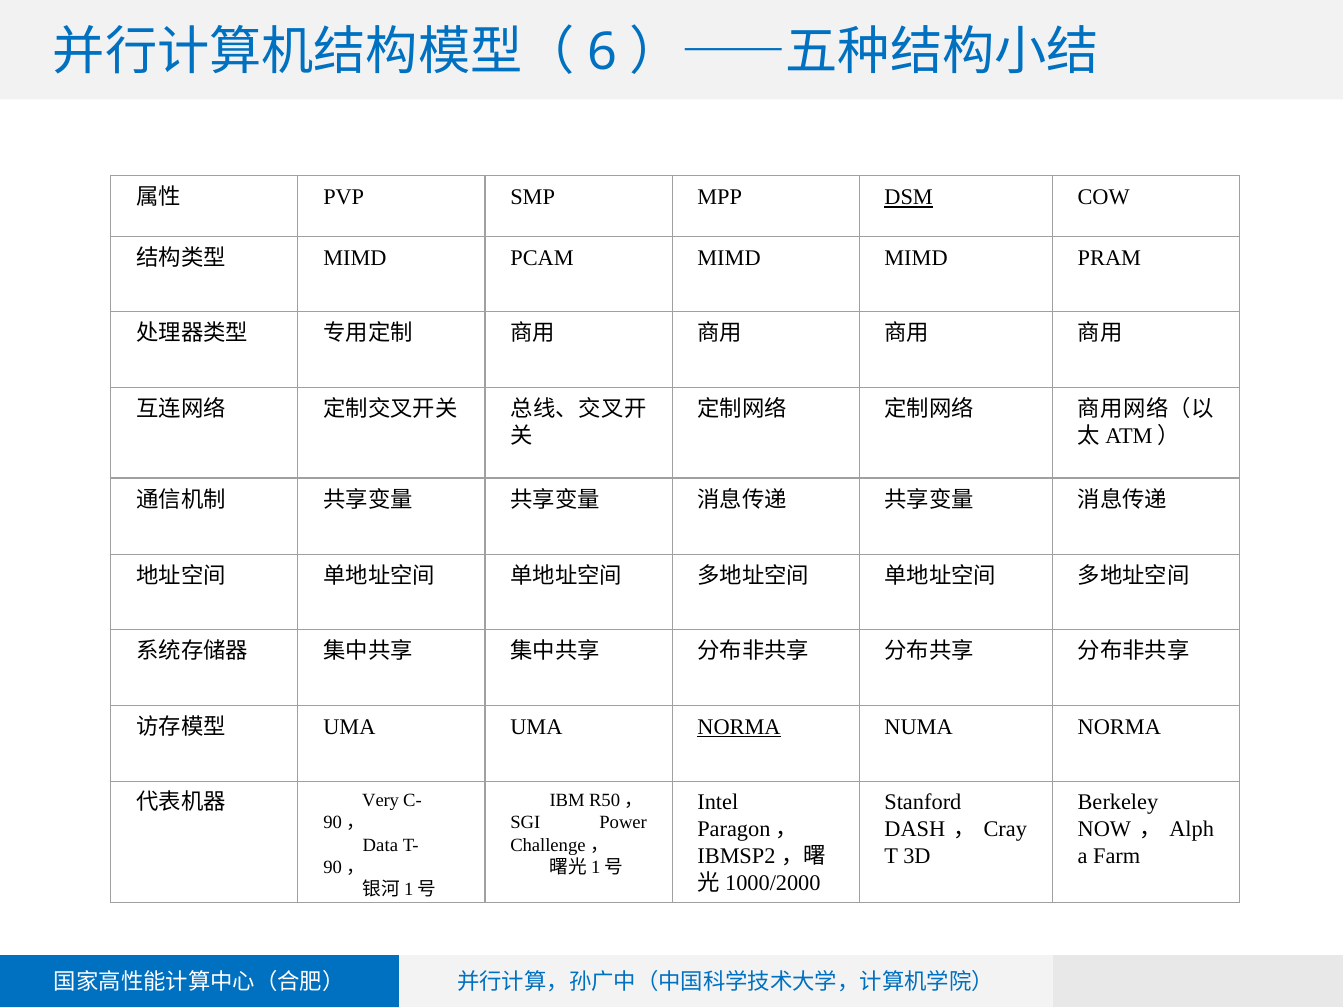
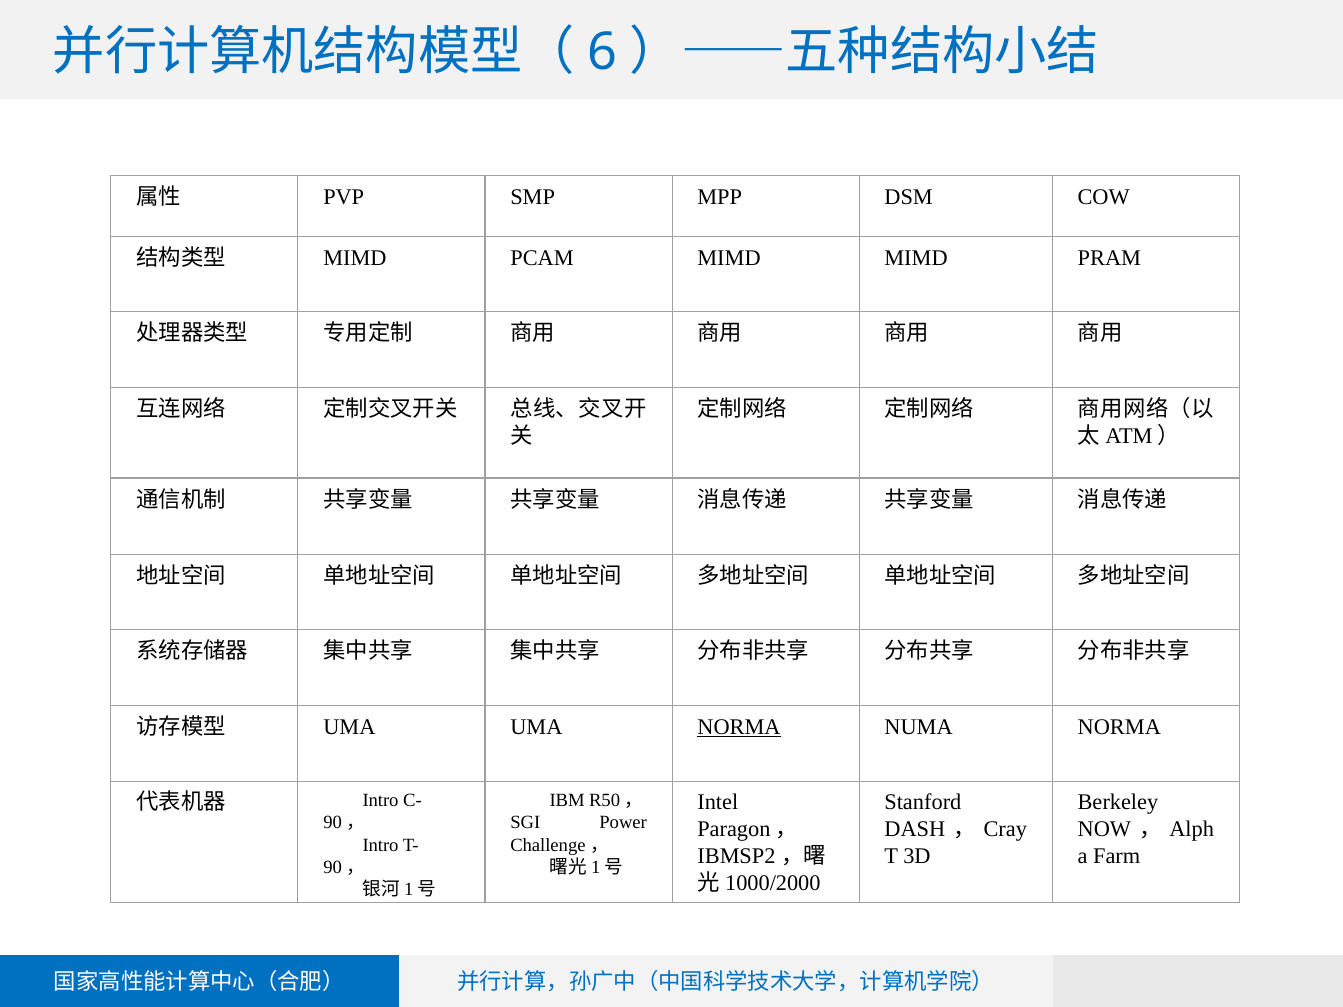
DSM underline: present -> none
Very at (381, 800): Very -> Intro
Data at (380, 845): Data -> Intro
